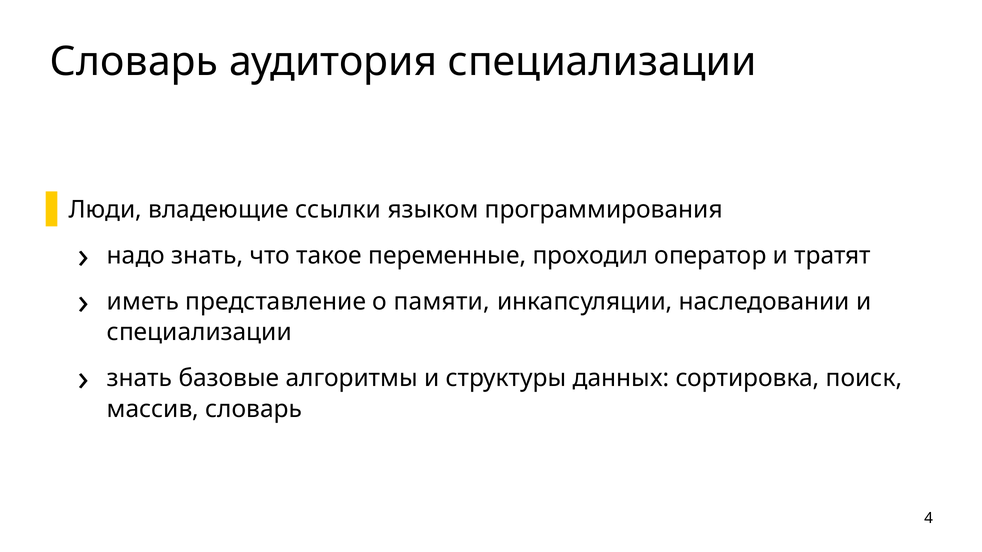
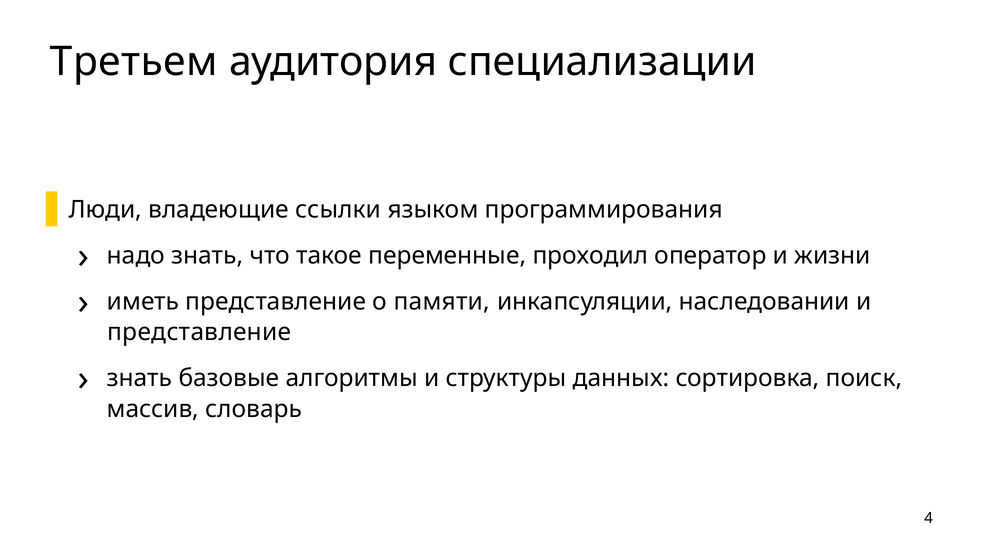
Словарь at (134, 62): Словарь -> Третьем
тратят: тратят -> жизни
специализации at (199, 333): специализации -> представление
